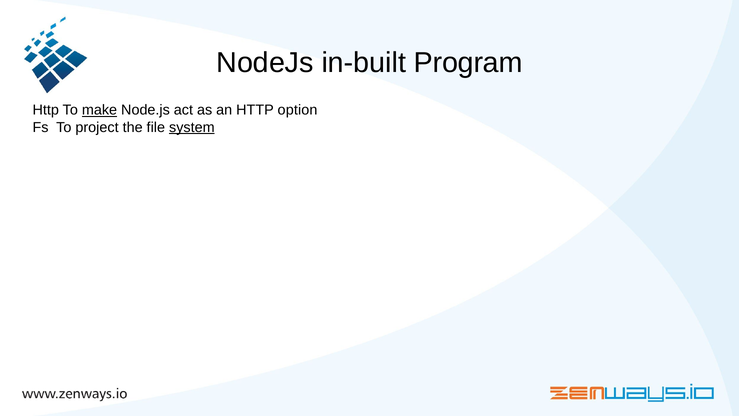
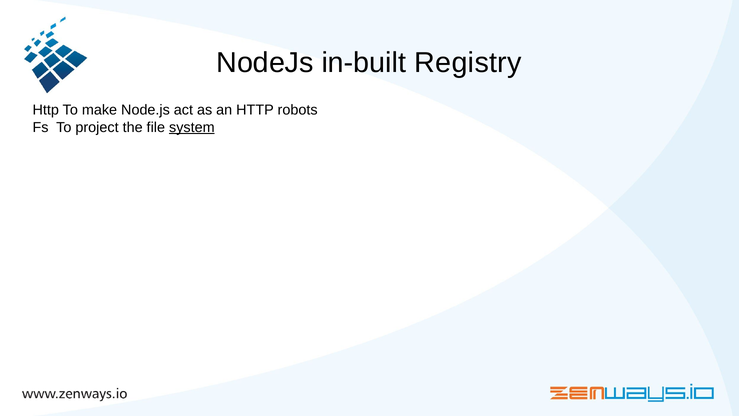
Program: Program -> Registry
make underline: present -> none
option: option -> robots
